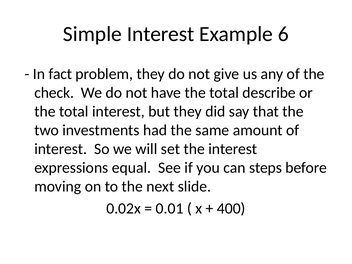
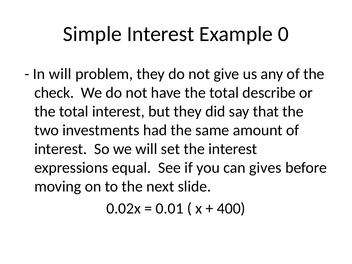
6: 6 -> 0
In fact: fact -> will
steps: steps -> gives
